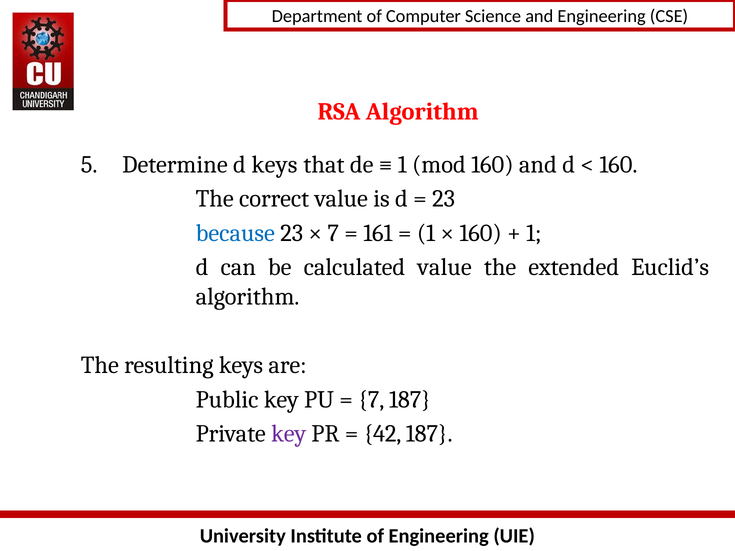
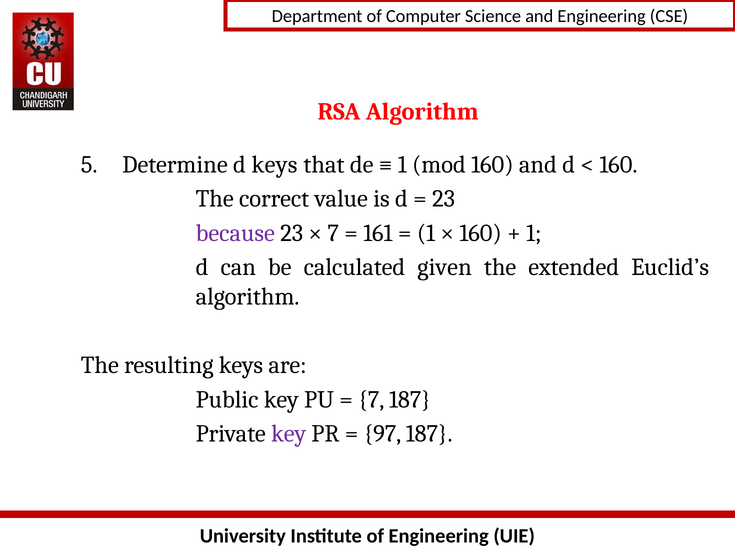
because colour: blue -> purple
calculated value: value -> given
42: 42 -> 97
